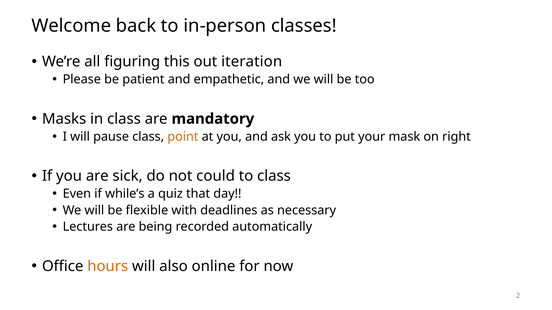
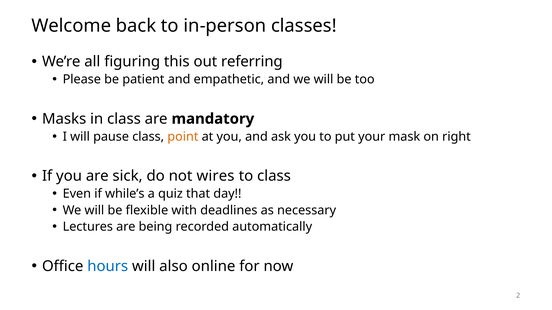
iteration: iteration -> referring
could: could -> wires
hours colour: orange -> blue
